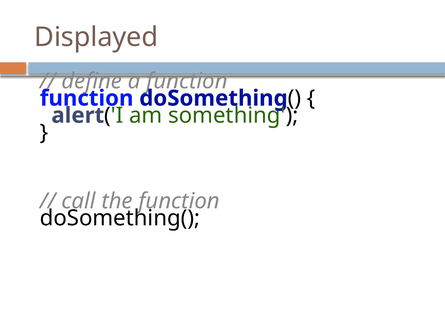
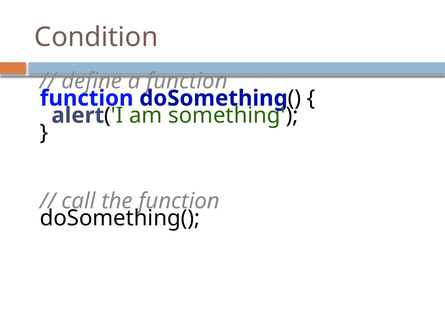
Displayed: Displayed -> Condition
